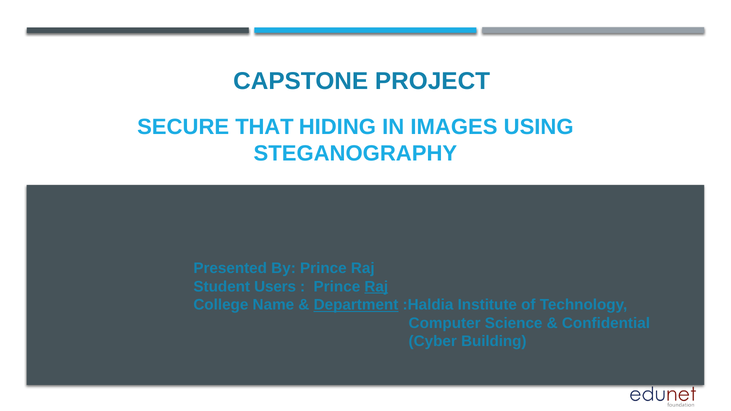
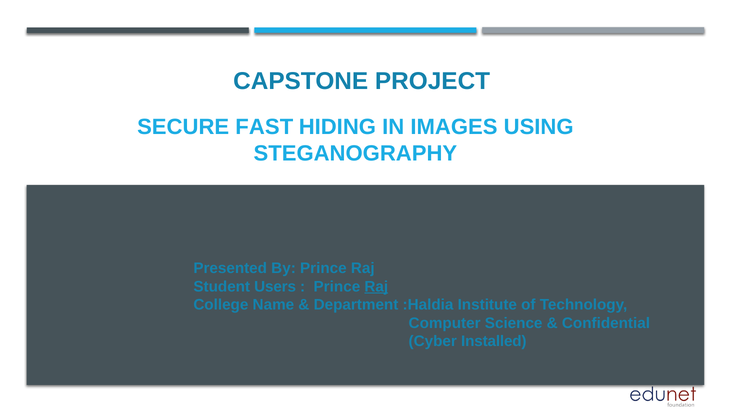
THAT: THAT -> FAST
Department underline: present -> none
Building: Building -> Installed
